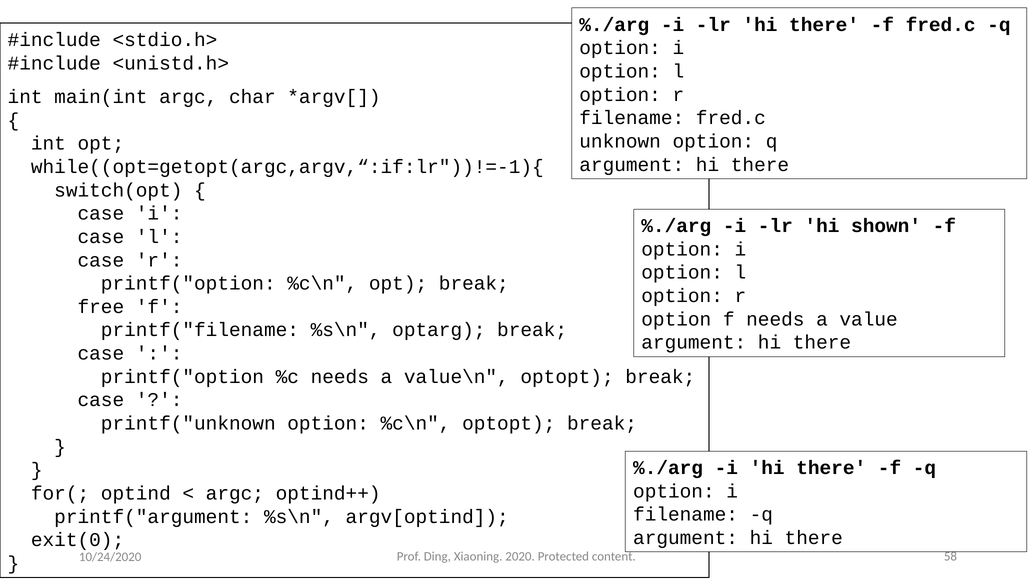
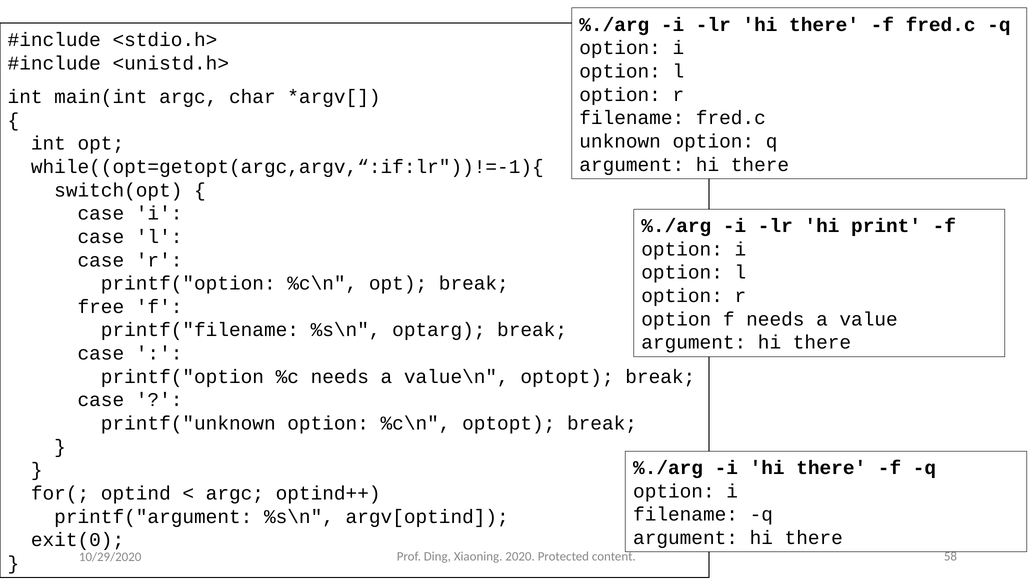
shown: shown -> print
10/24/2020: 10/24/2020 -> 10/29/2020
